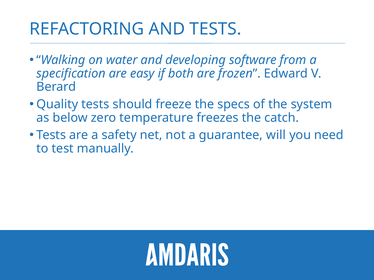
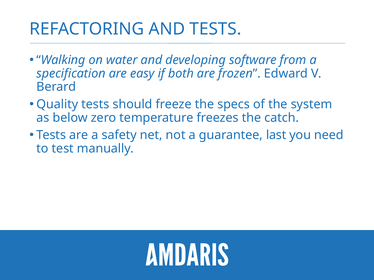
will: will -> last
